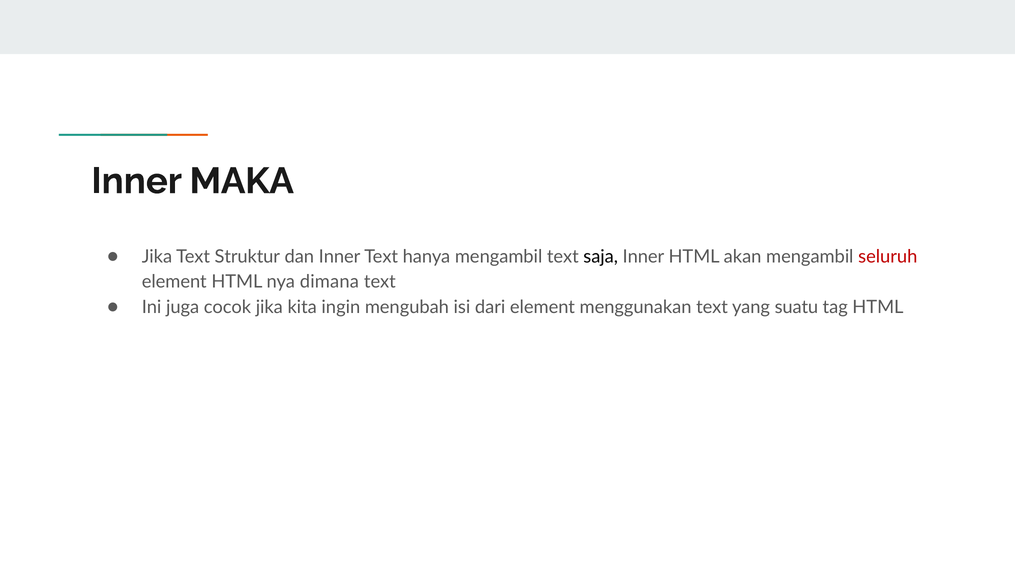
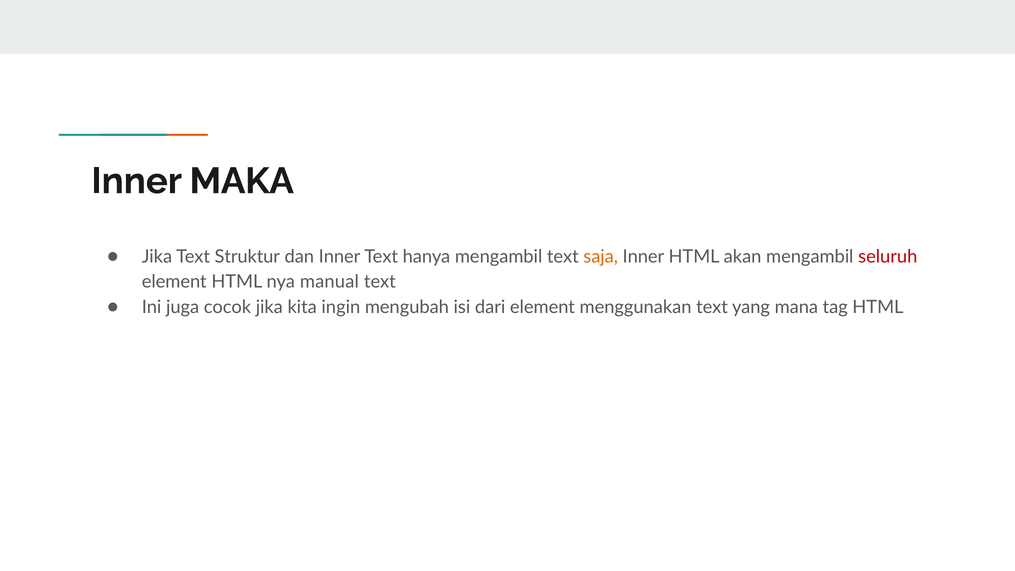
saja colour: black -> orange
dimana: dimana -> manual
suatu: suatu -> mana
